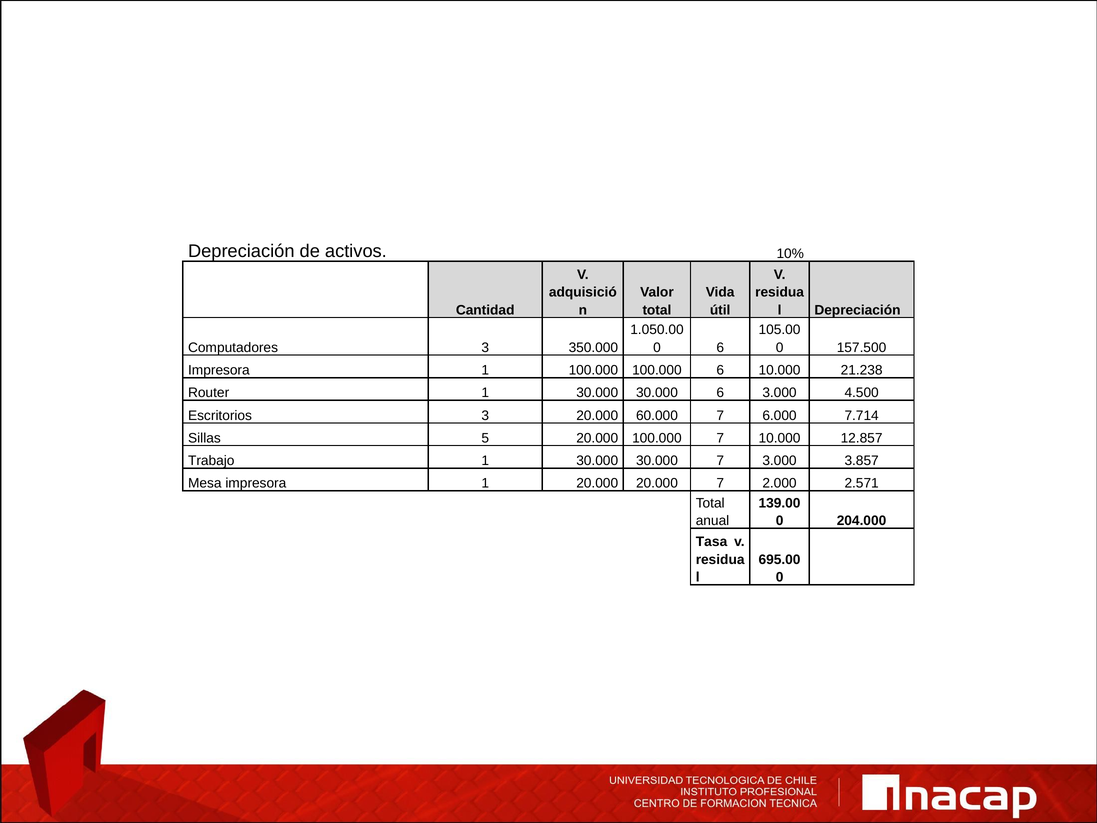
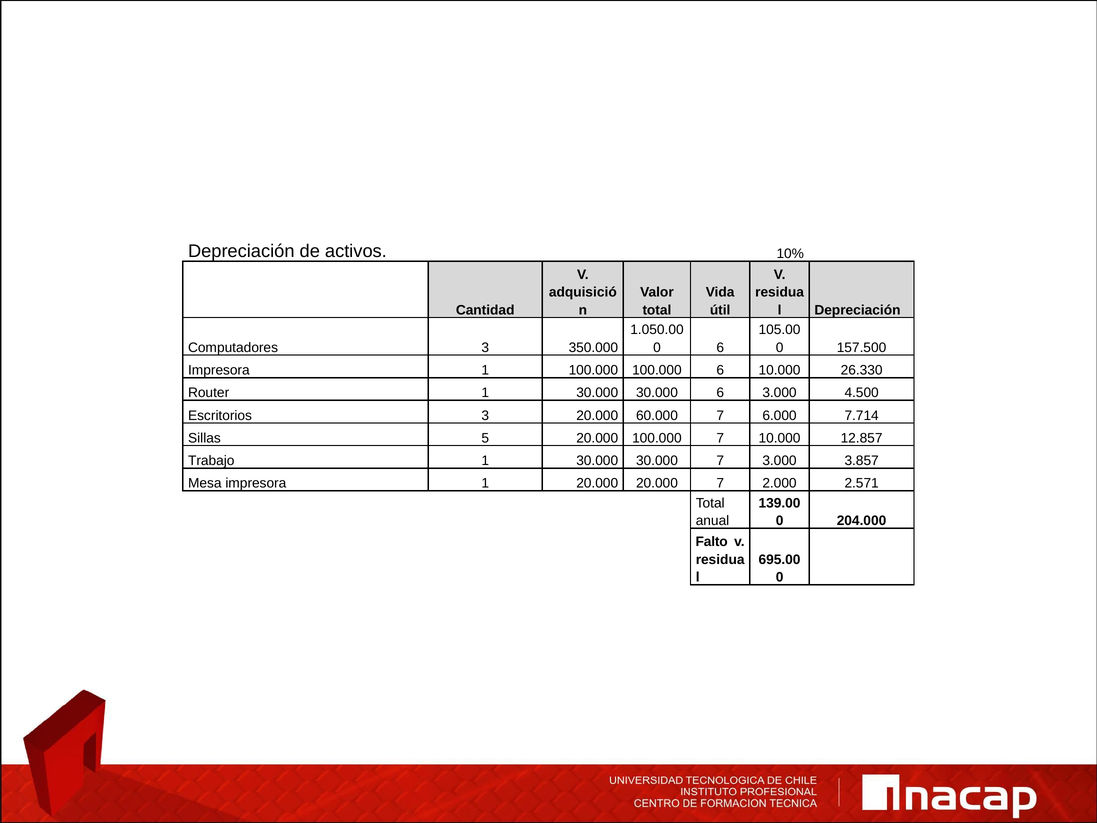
21.238: 21.238 -> 26.330
Tasa: Tasa -> Falto
